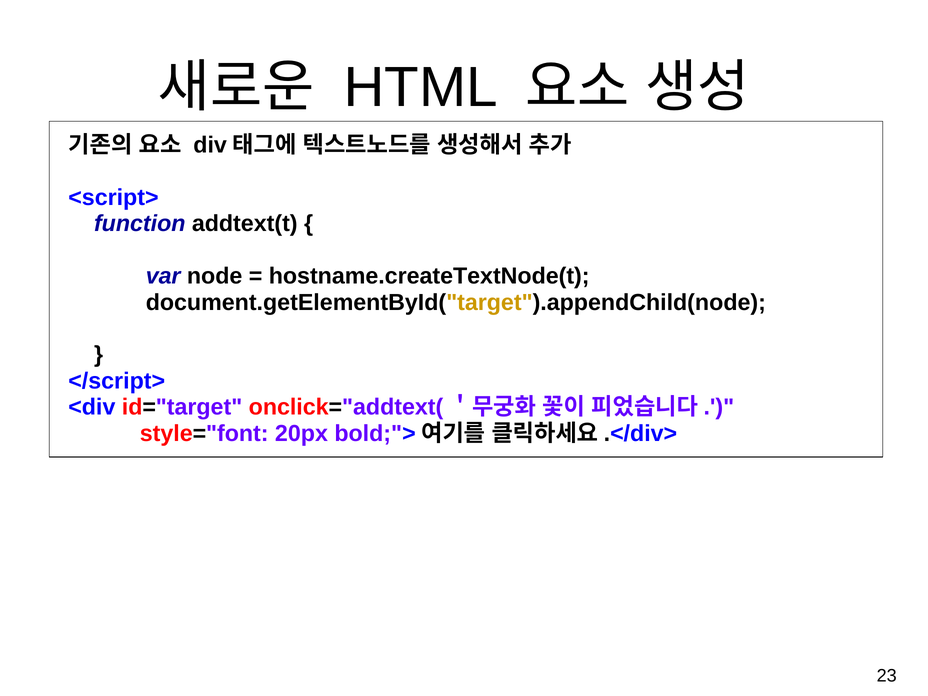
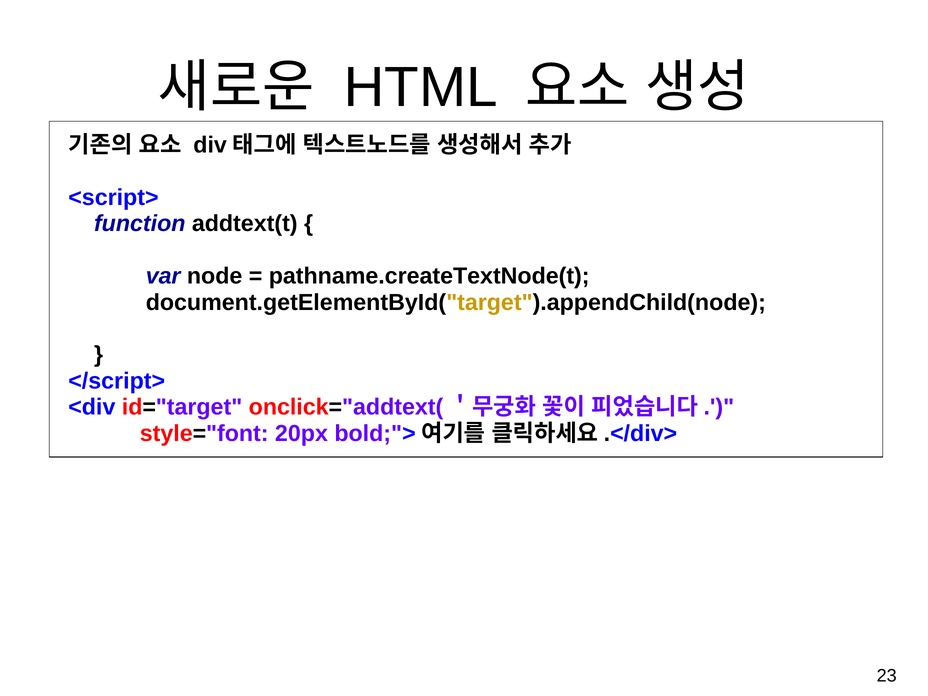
hostname.createTextNode(t: hostname.createTextNode(t -> pathname.createTextNode(t
